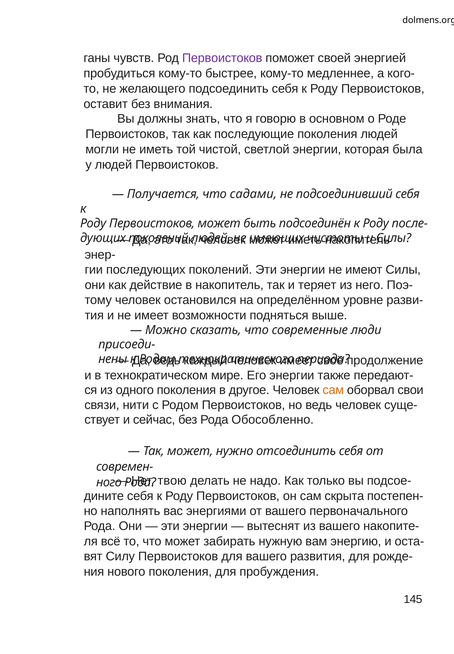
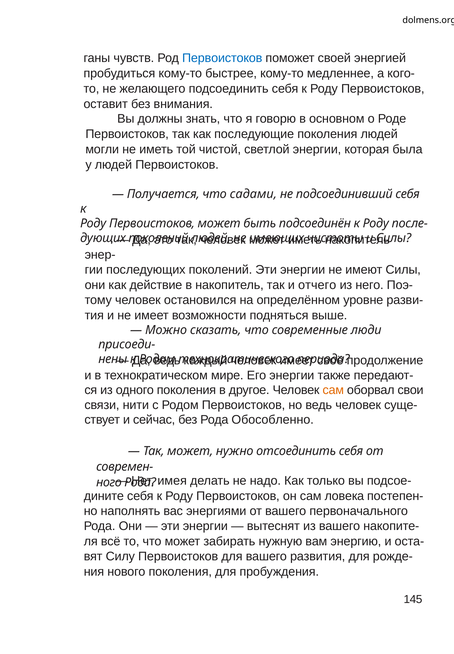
Первоистоков at (222, 58) colour: purple -> blue
теряет: теряет -> отчего
твою: твою -> имея
скрыта: скрыта -> ловека
